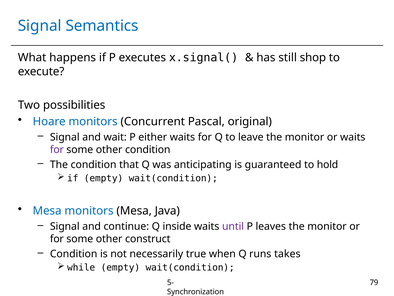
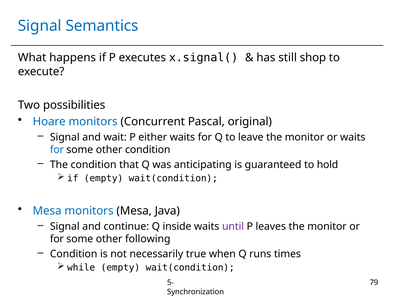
for at (57, 149) colour: purple -> blue
construct: construct -> following
takes: takes -> times
